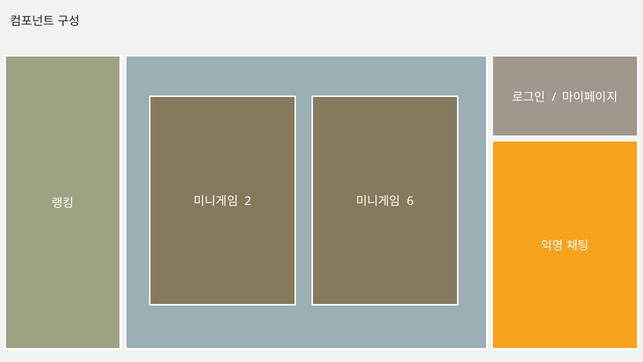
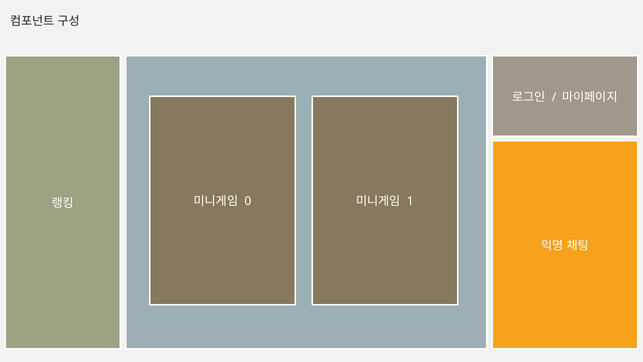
2: 2 -> 0
6: 6 -> 1
